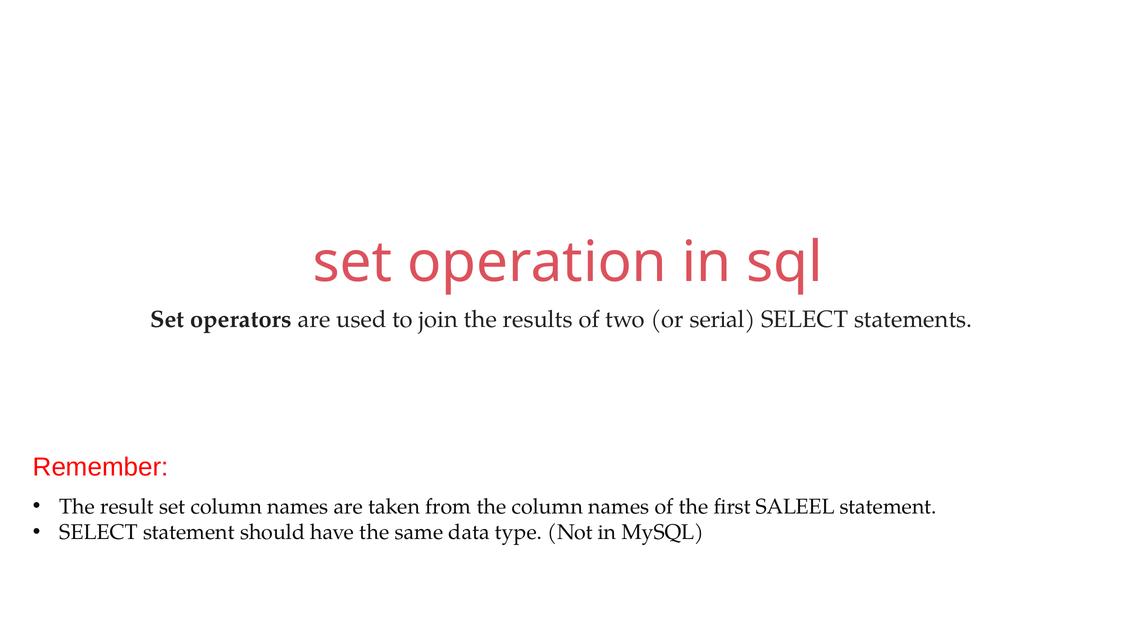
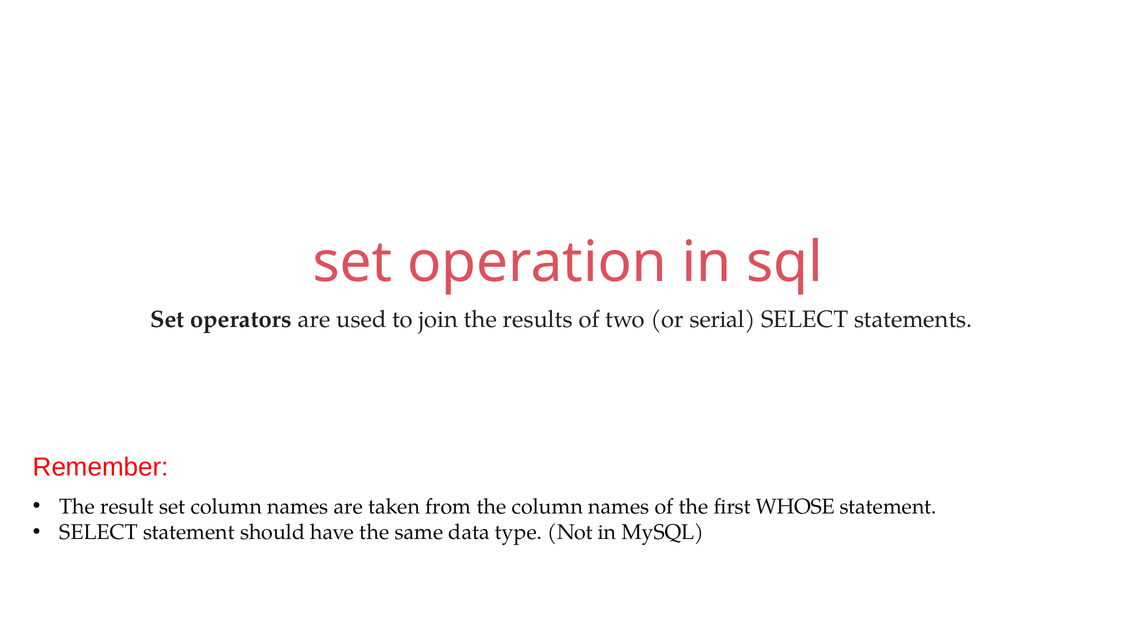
SALEEL: SALEEL -> WHOSE
